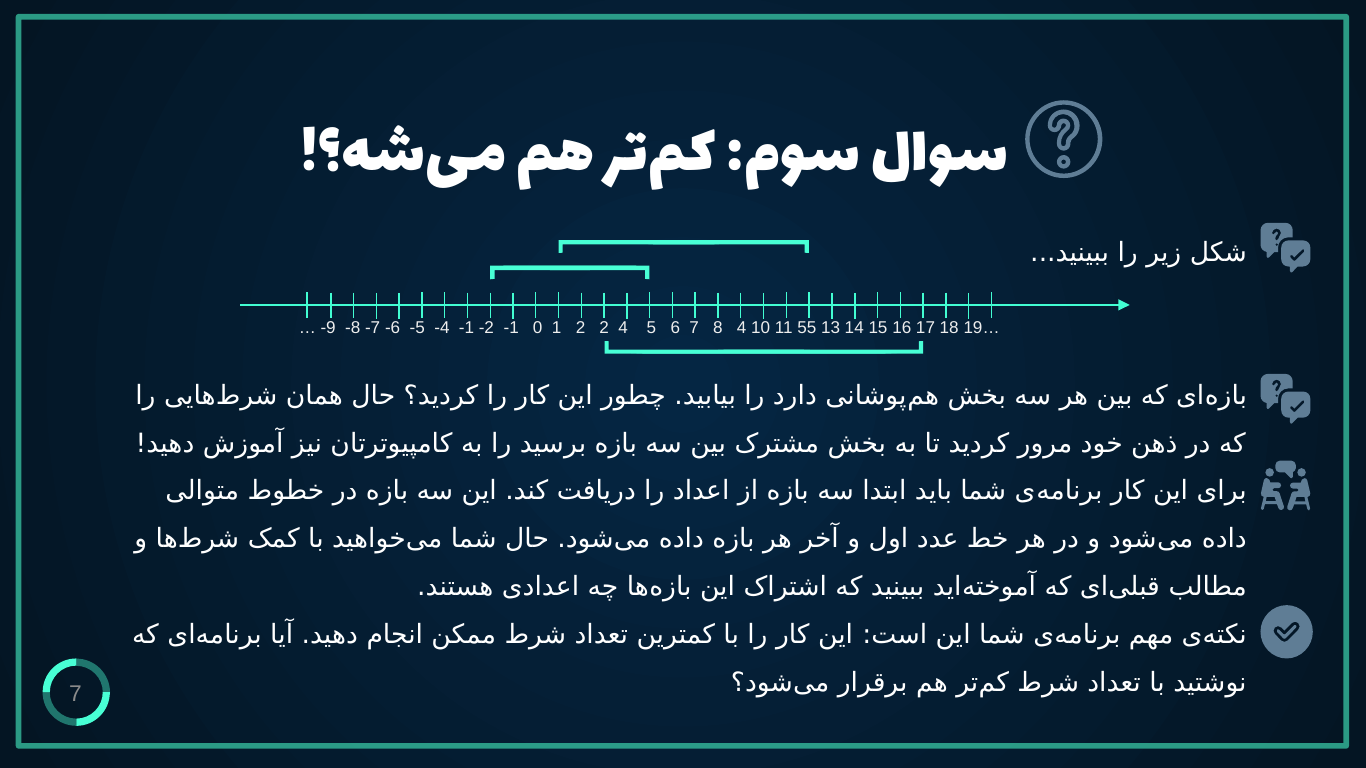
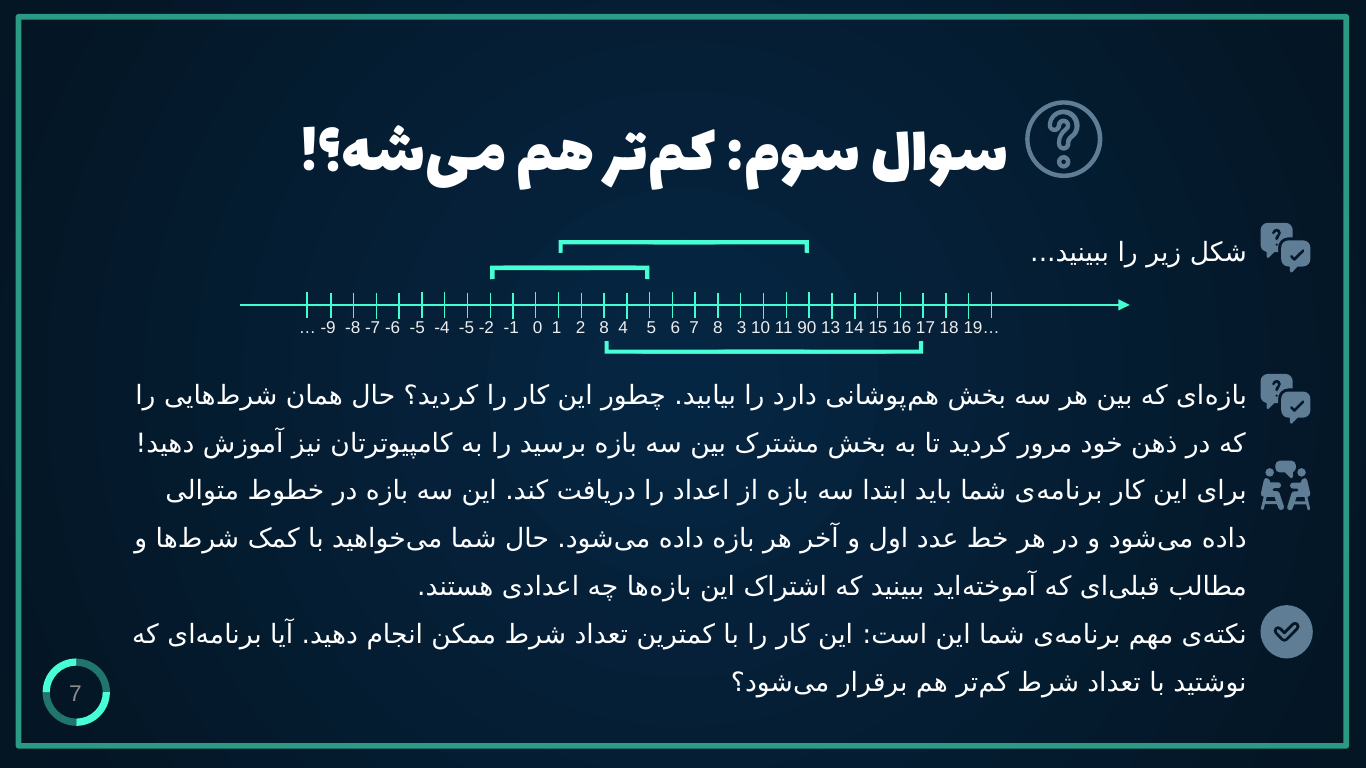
-4 -1: -1 -> -5
2 2: 2 -> 8
8 4: 4 -> 3
55: 55 -> 90
